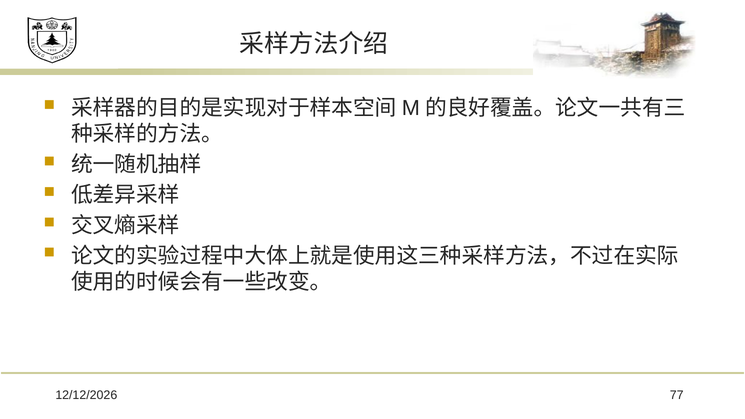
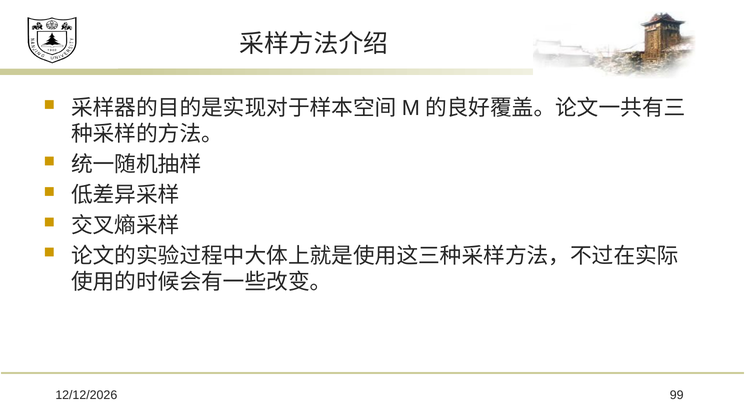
77: 77 -> 99
